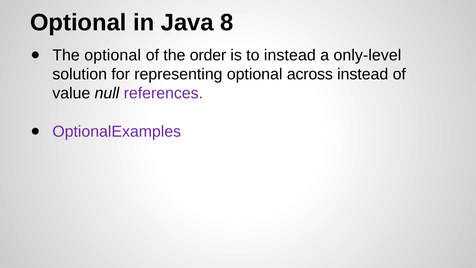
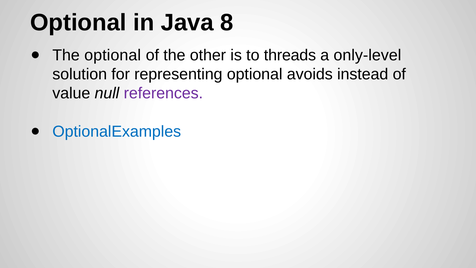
order: order -> other
to instead: instead -> threads
across: across -> avoids
OptionalExamples colour: purple -> blue
